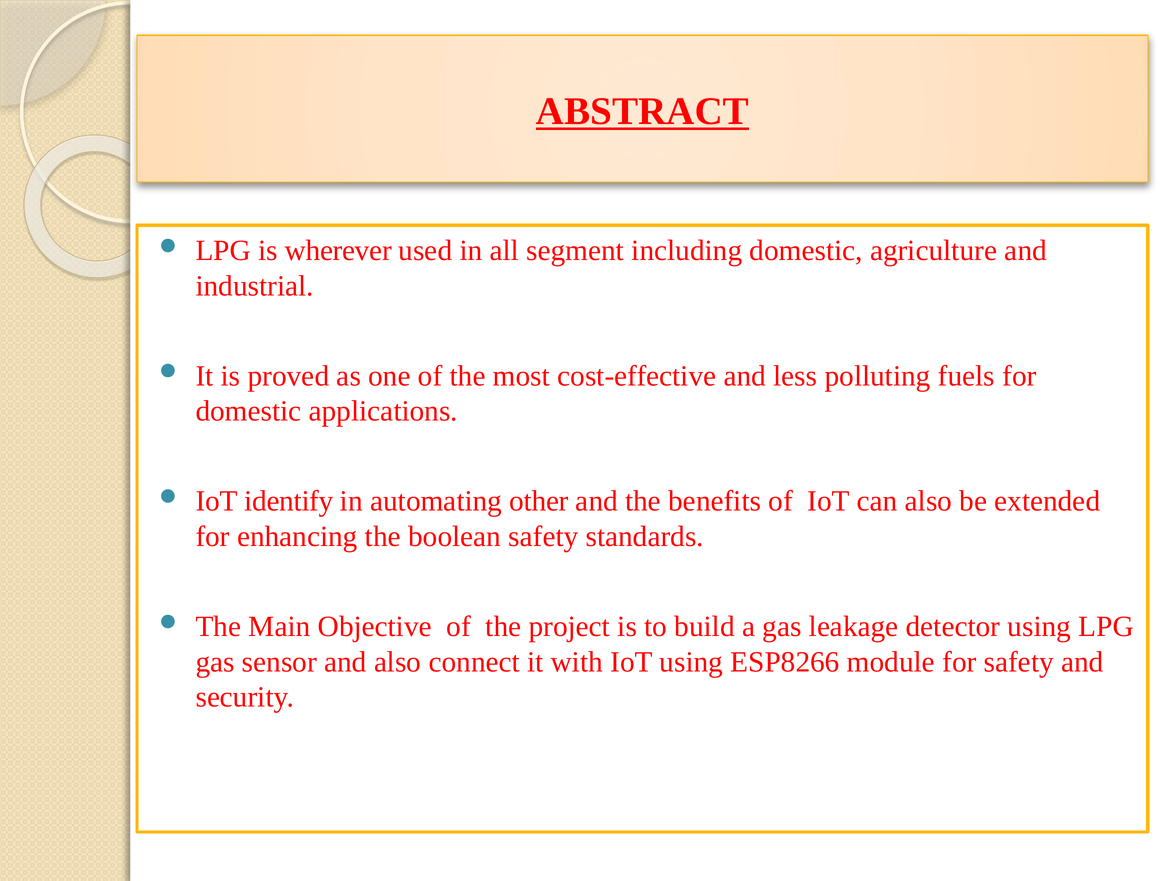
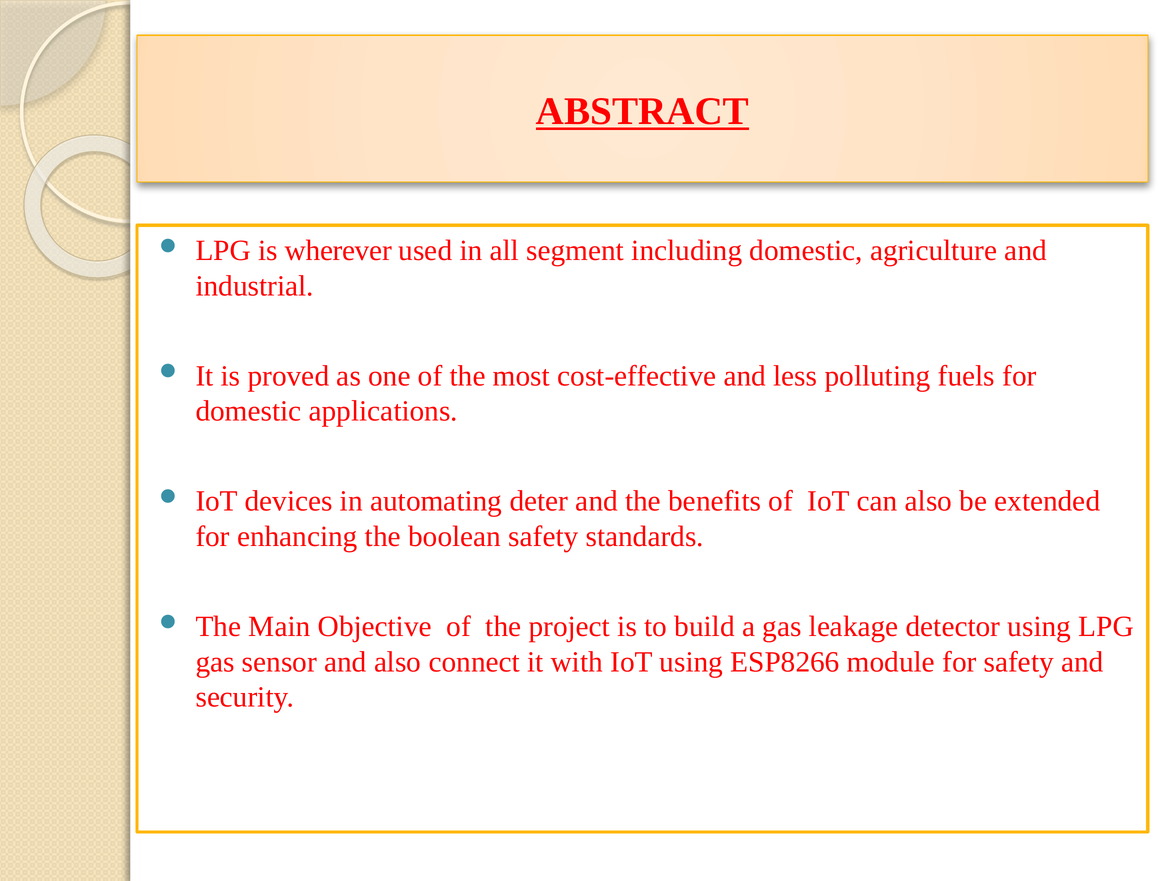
identify: identify -> devices
other: other -> deter
